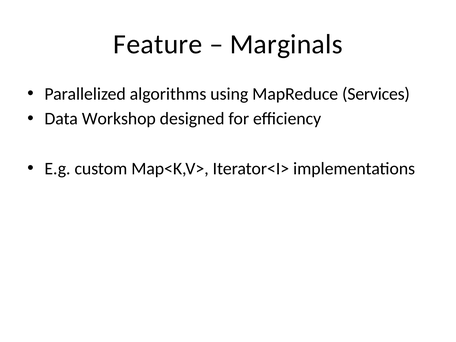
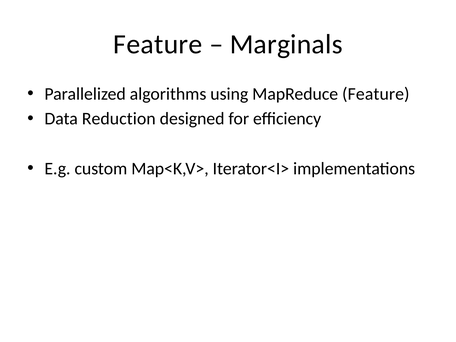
MapReduce Services: Services -> Feature
Workshop: Workshop -> Reduction
